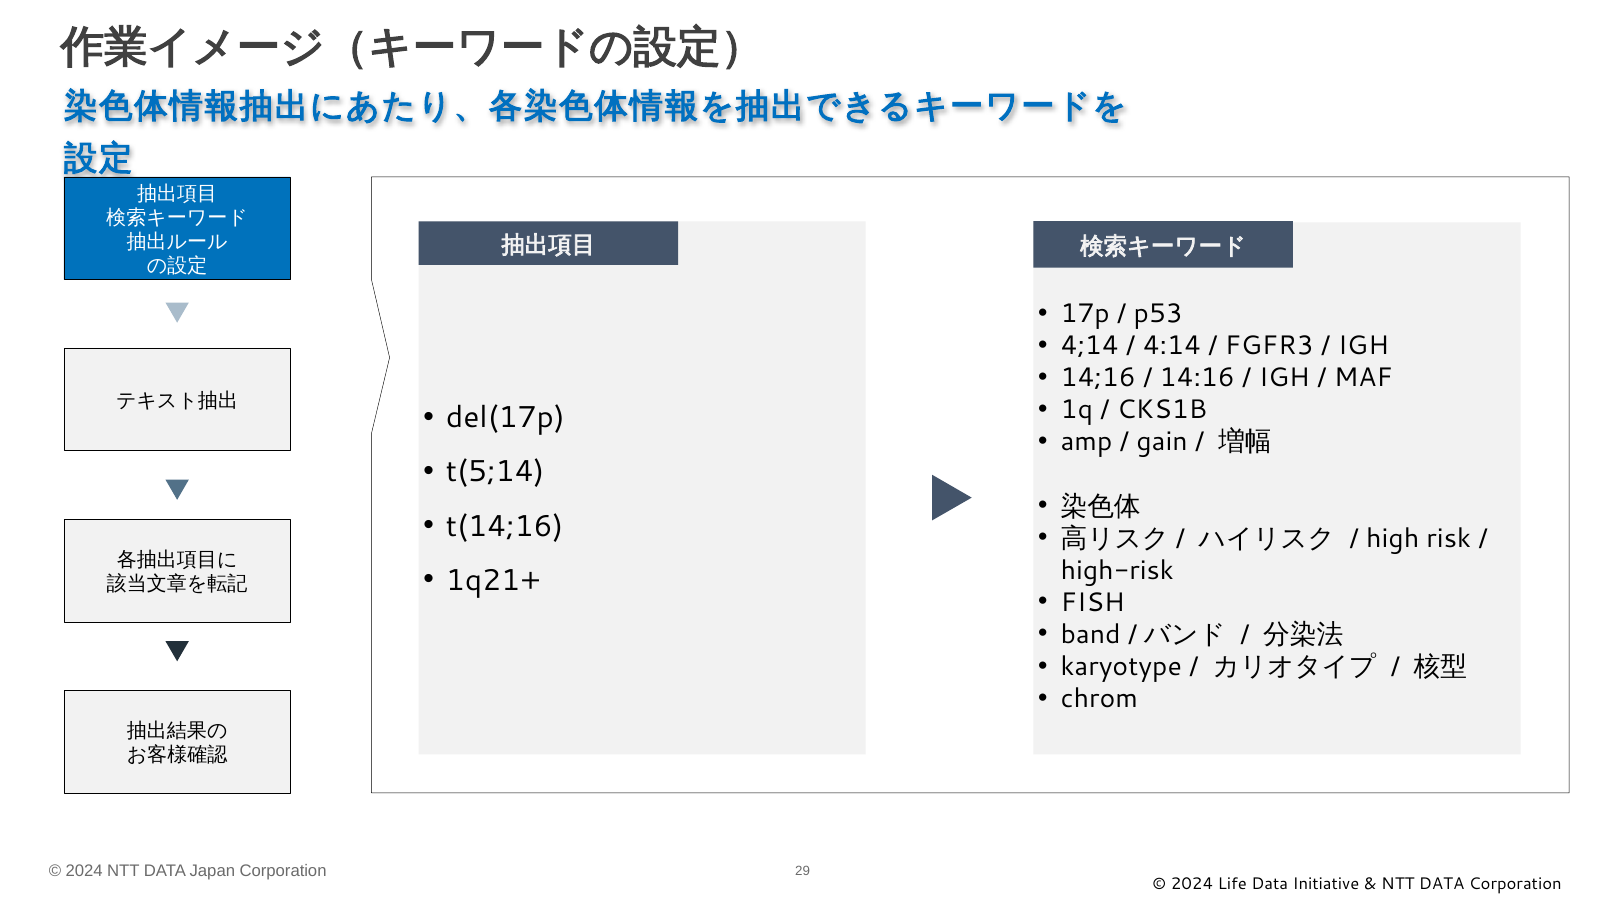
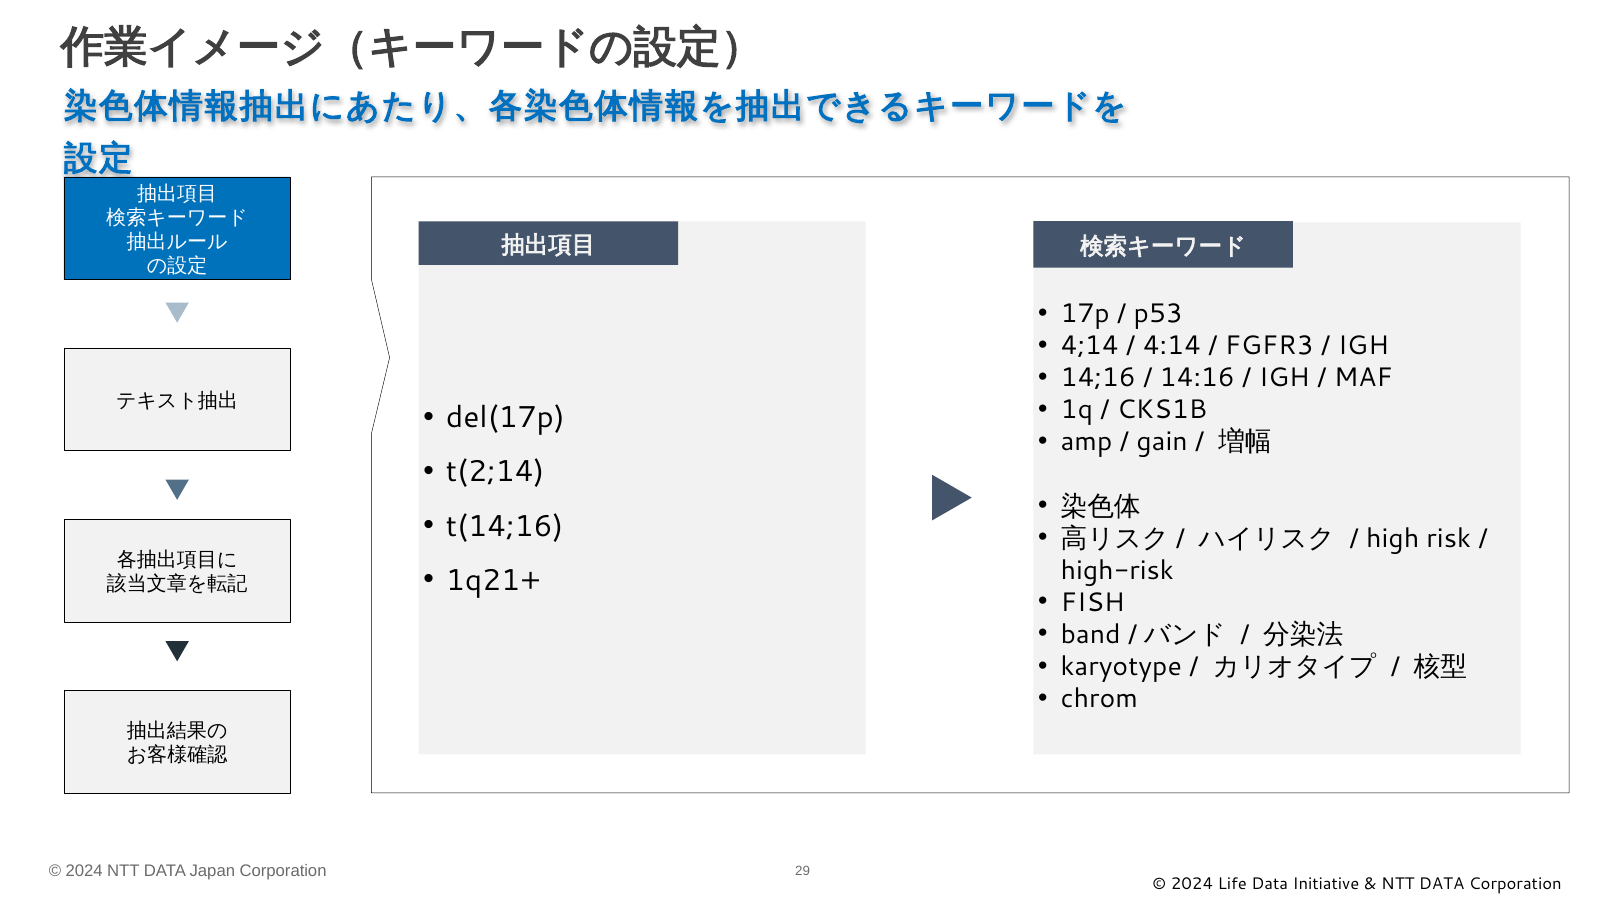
t(5;14: t(5;14 -> t(2;14
